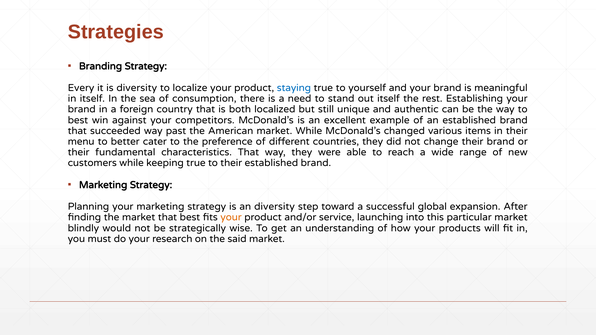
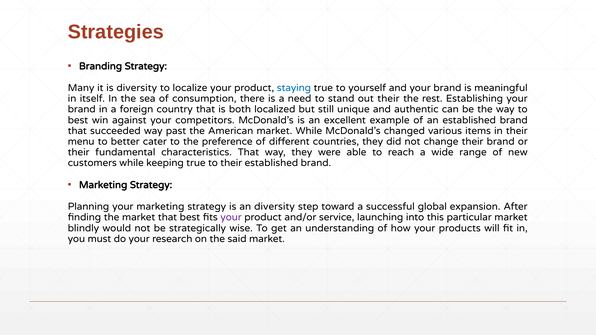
Every: Every -> Many
out itself: itself -> their
your at (231, 218) colour: orange -> purple
